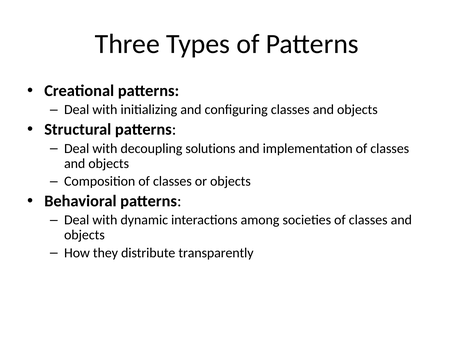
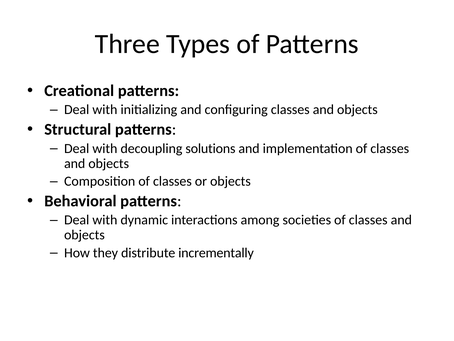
transparently: transparently -> incrementally
